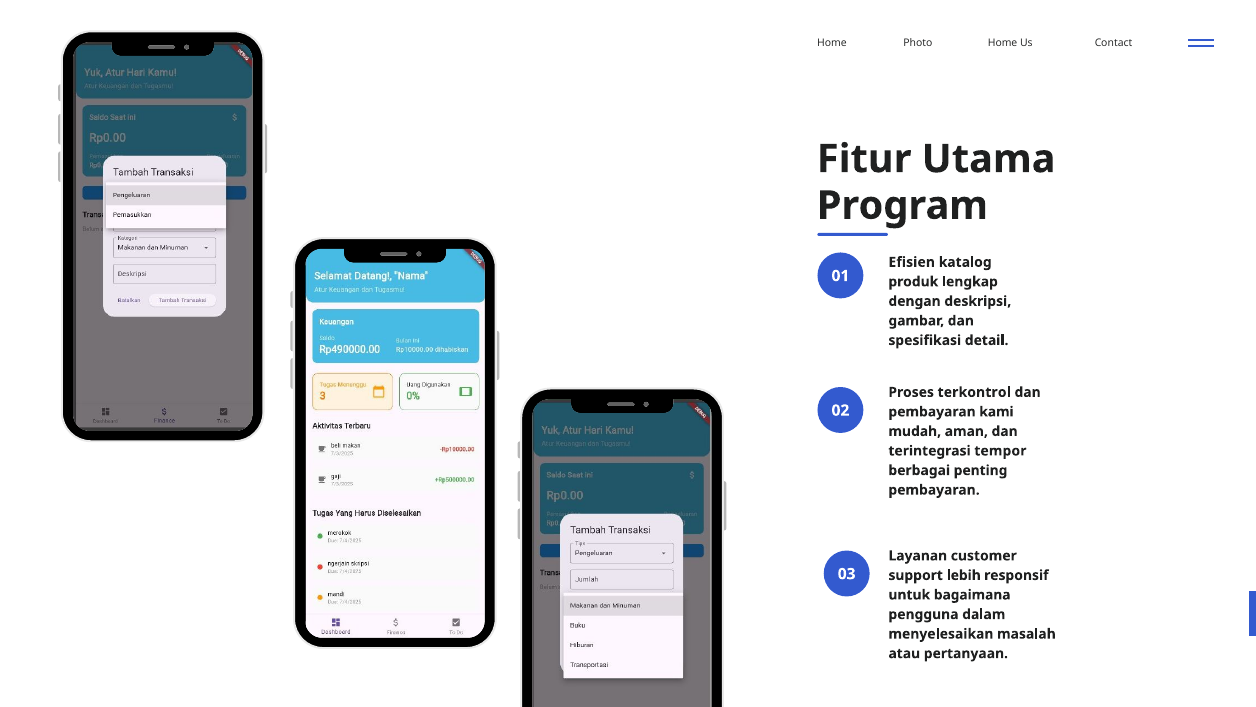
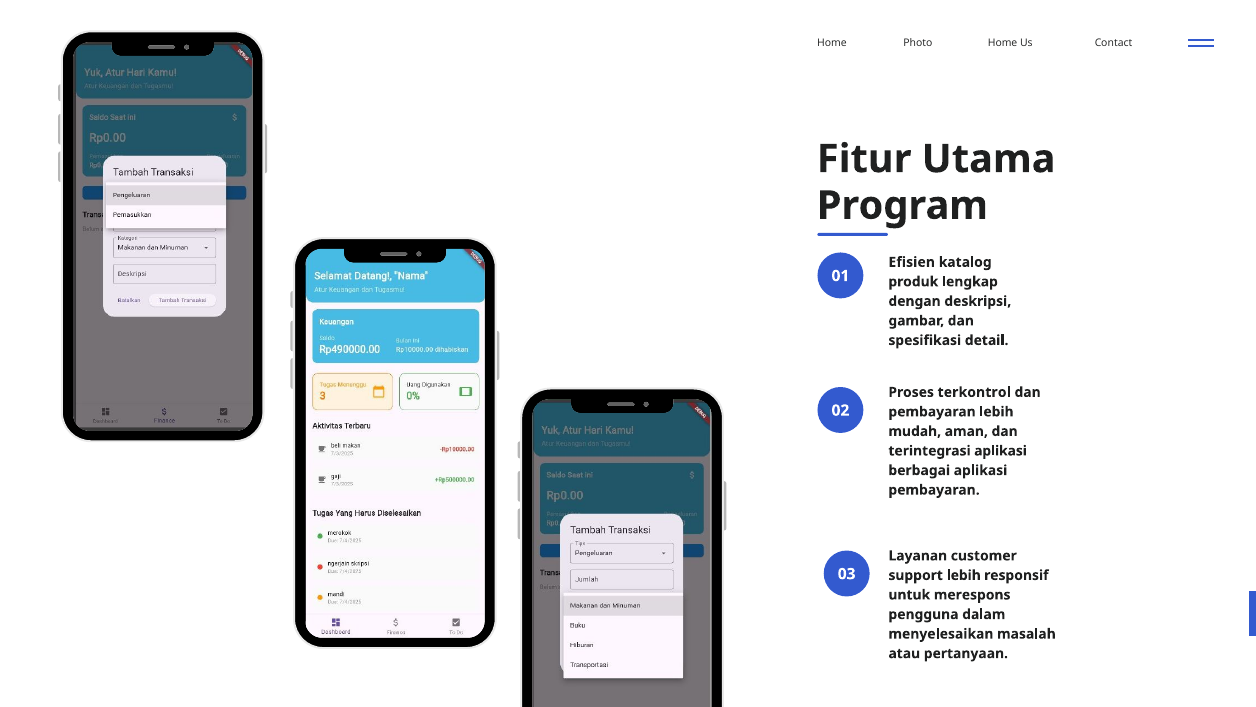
pembayaran kami: kami -> lebih
terintegrasi tempor: tempor -> aplikasi
berbagai penting: penting -> aplikasi
bagaimana: bagaimana -> merespons
